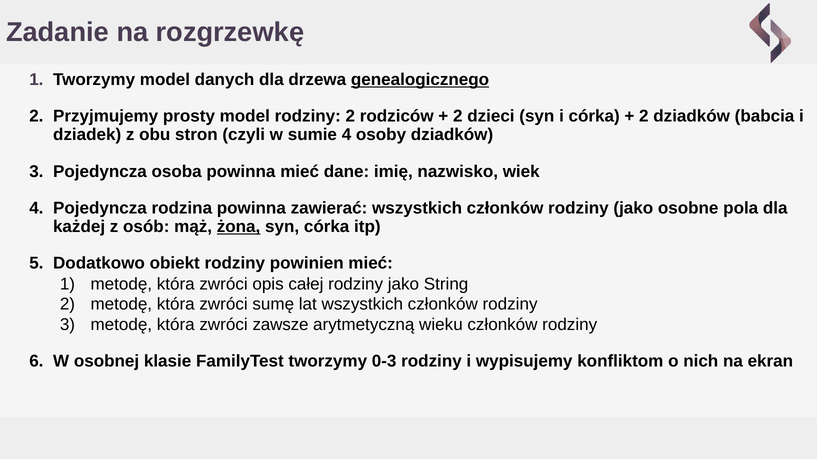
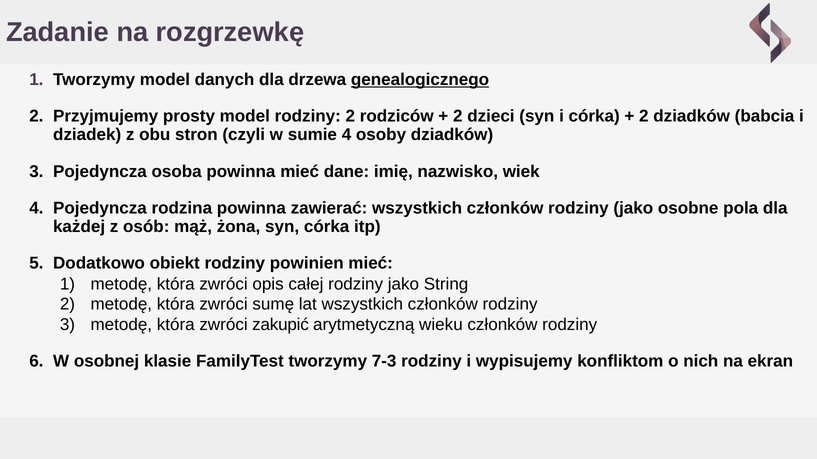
żona underline: present -> none
zawsze: zawsze -> zakupić
0-3: 0-3 -> 7-3
